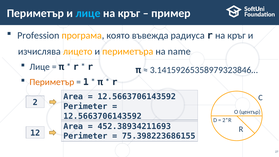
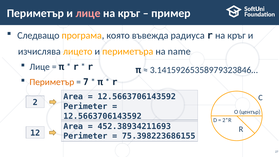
лице at (88, 13) colour: light blue -> pink
Profession: Profession -> Следващо
1: 1 -> 7
